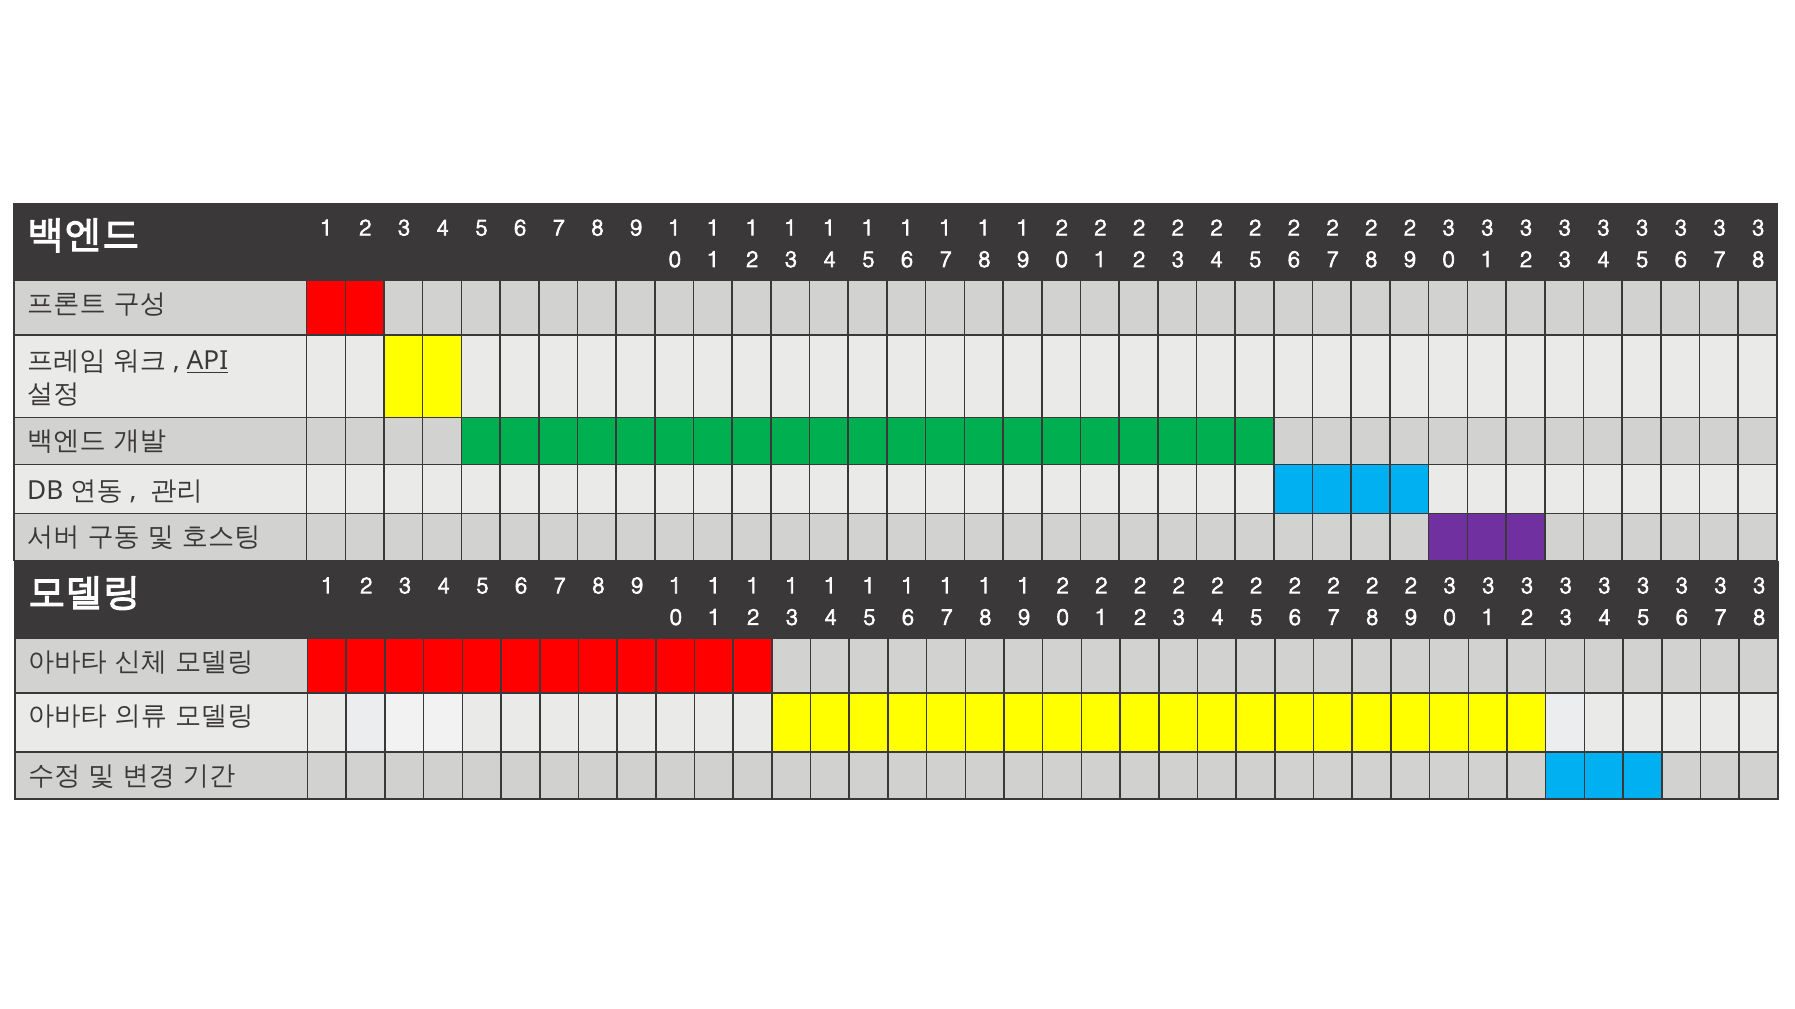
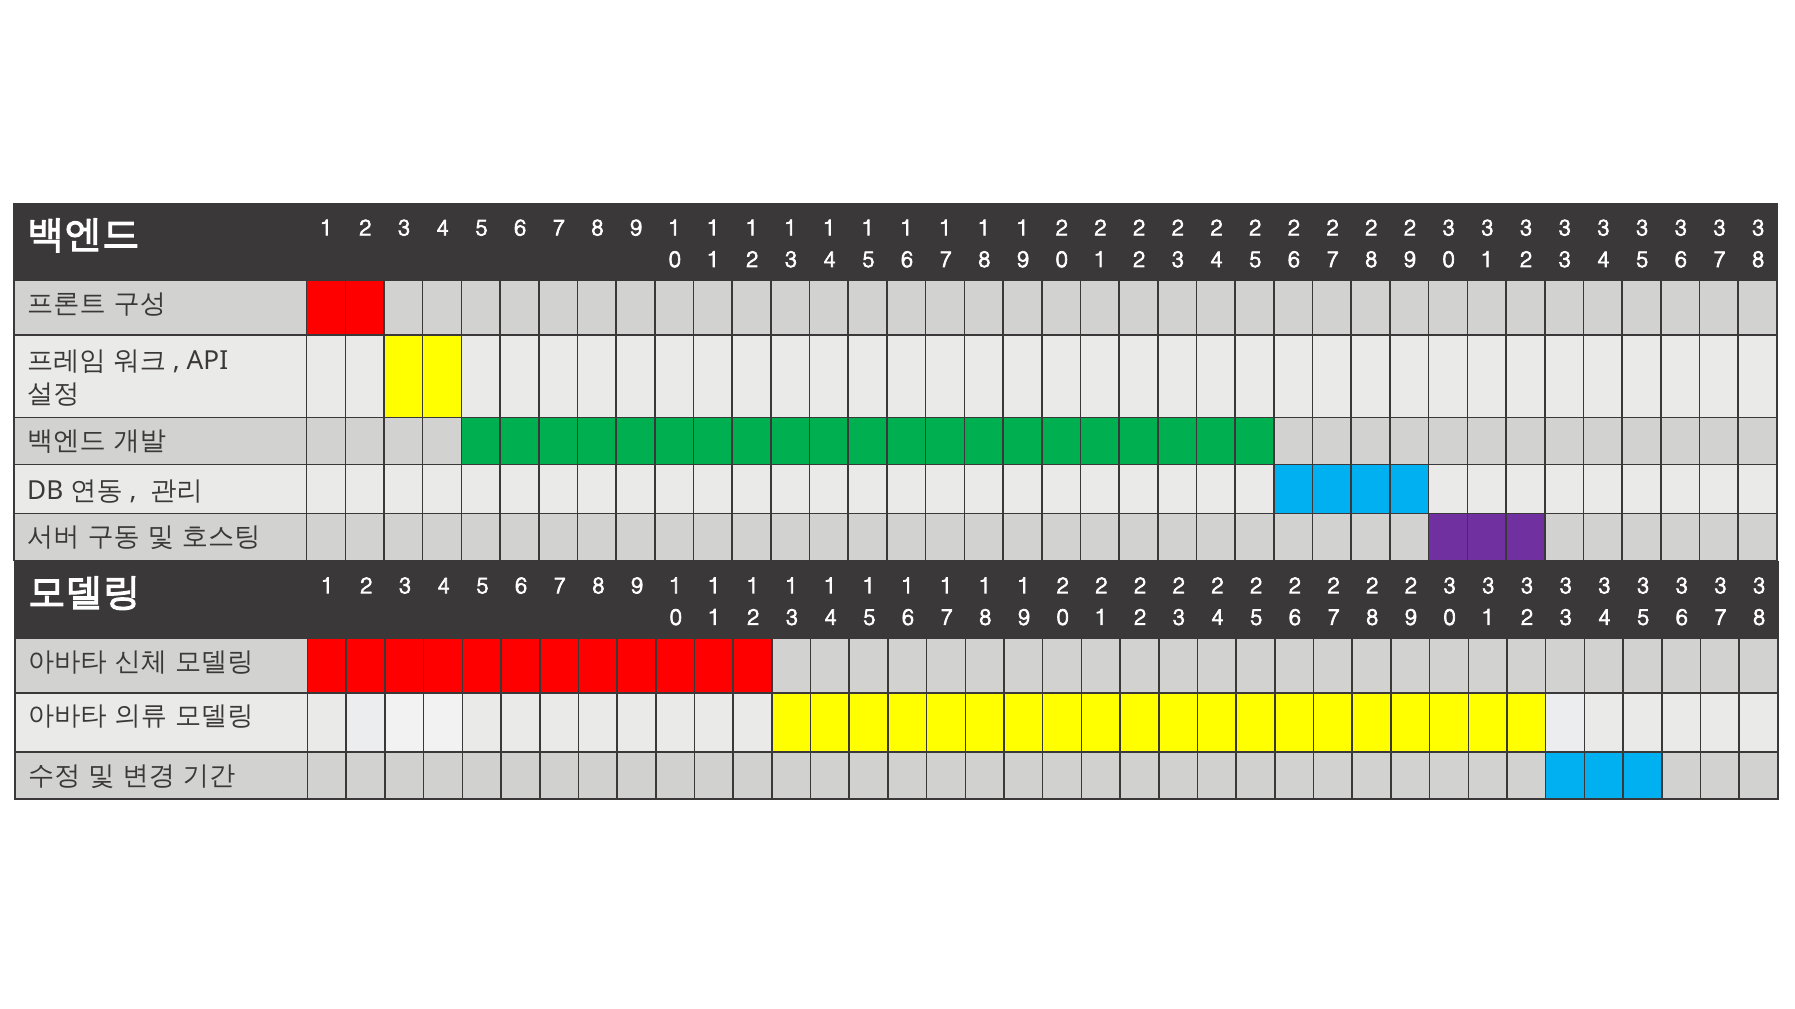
API underline: present -> none
